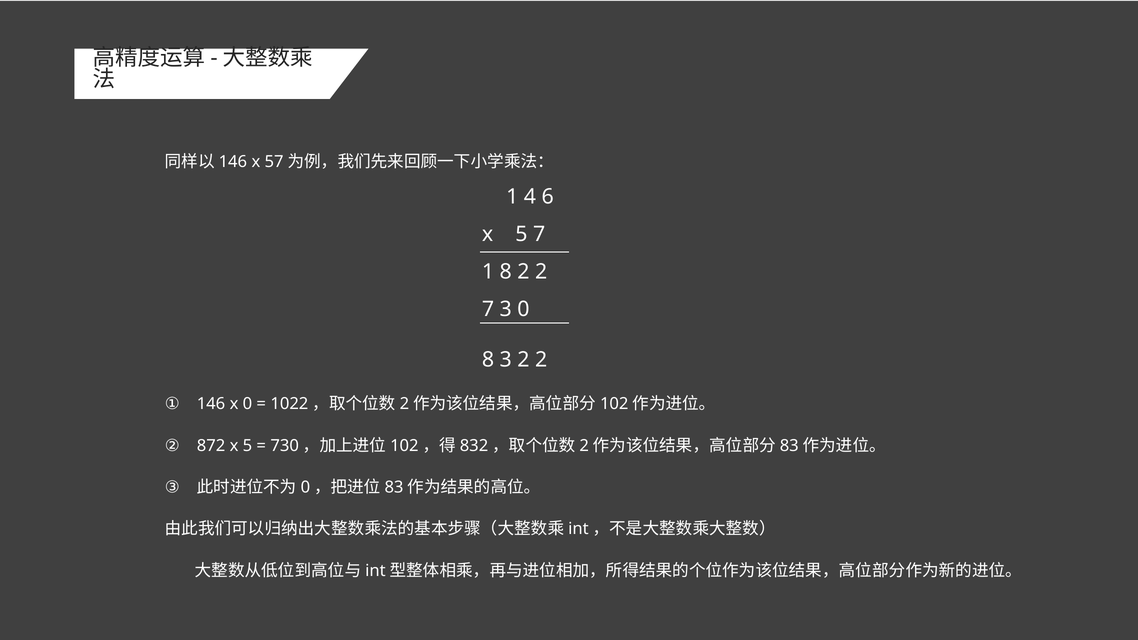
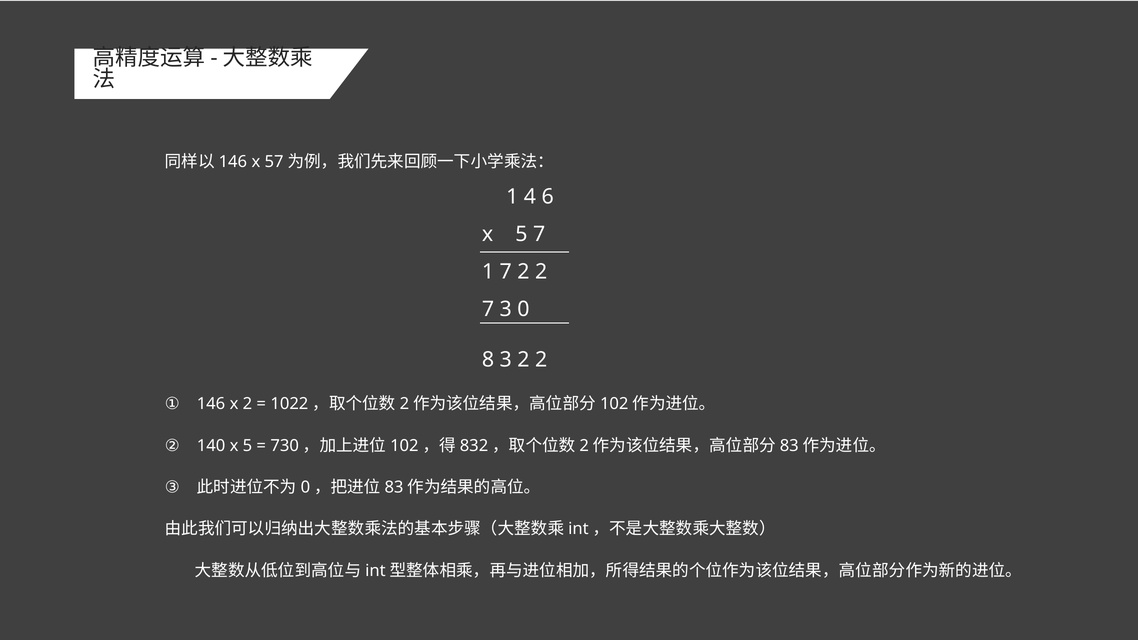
1 8: 8 -> 7
x 0: 0 -> 2
872: 872 -> 140
